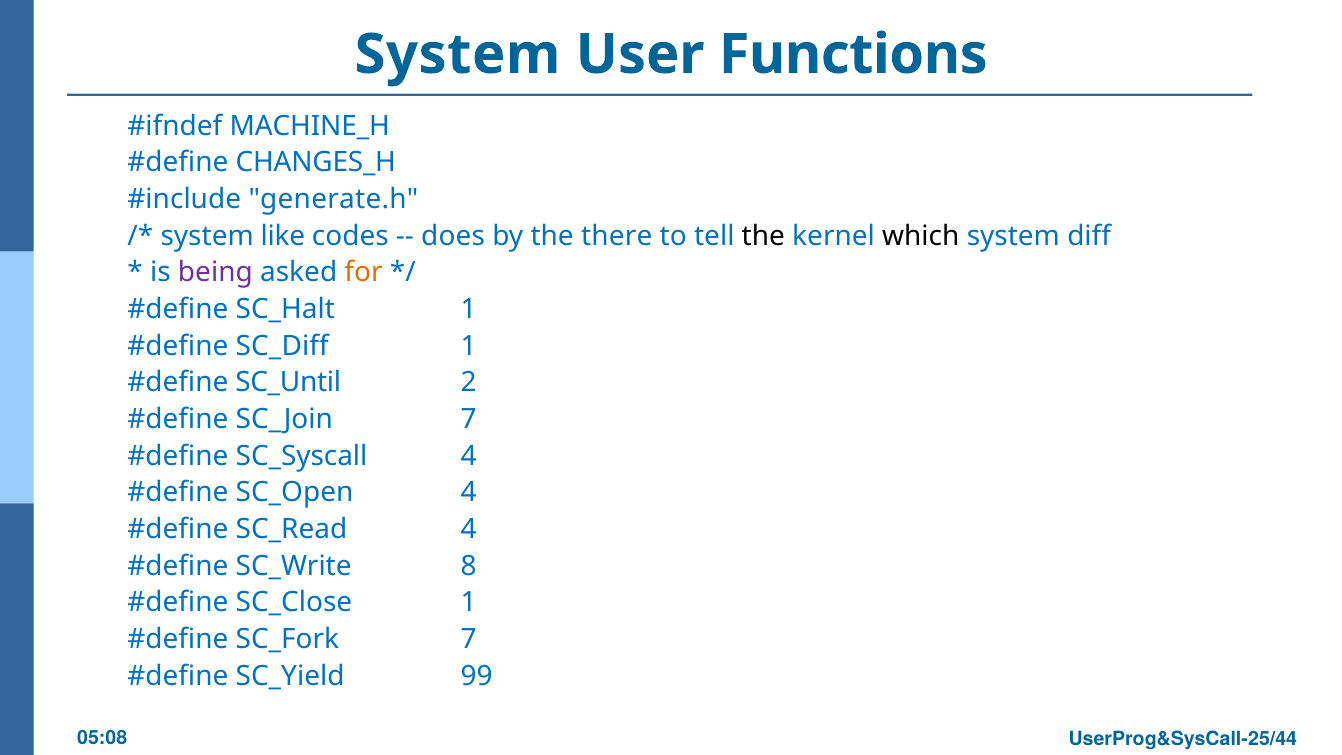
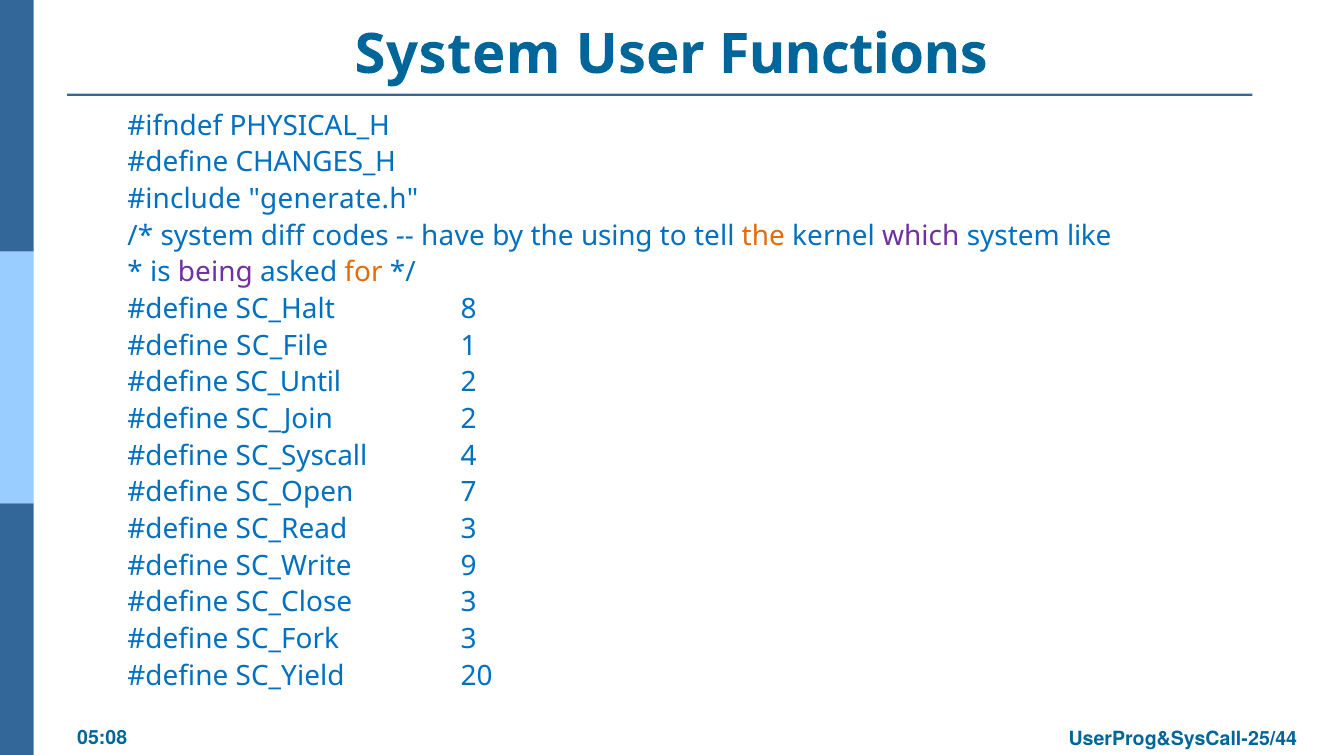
MACHINE_H: MACHINE_H -> PHYSICAL_H
like: like -> diff
does: does -> have
there: there -> using
the at (763, 236) colour: black -> orange
which colour: black -> purple
diff: diff -> like
SC_Halt 1: 1 -> 8
SC_Diff: SC_Diff -> SC_File
SC_Join 7: 7 -> 2
SC_Open 4: 4 -> 7
SC_Read 4: 4 -> 3
8: 8 -> 9
SC_Close 1: 1 -> 3
SC_Fork 7: 7 -> 3
99: 99 -> 20
